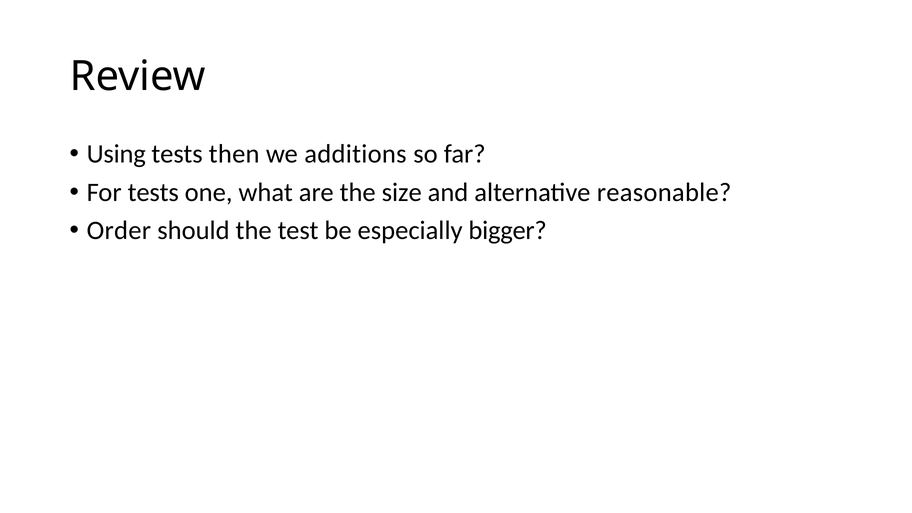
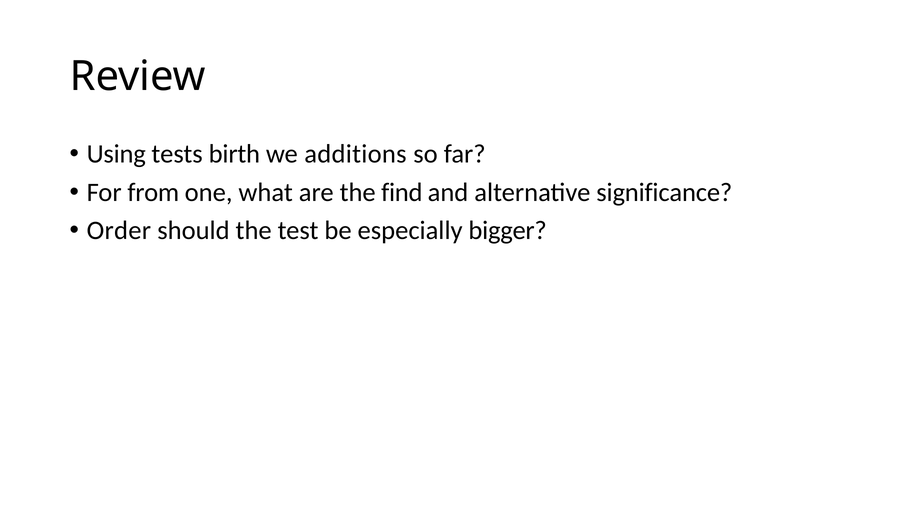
then: then -> birth
For tests: tests -> from
size: size -> find
reasonable: reasonable -> significance
